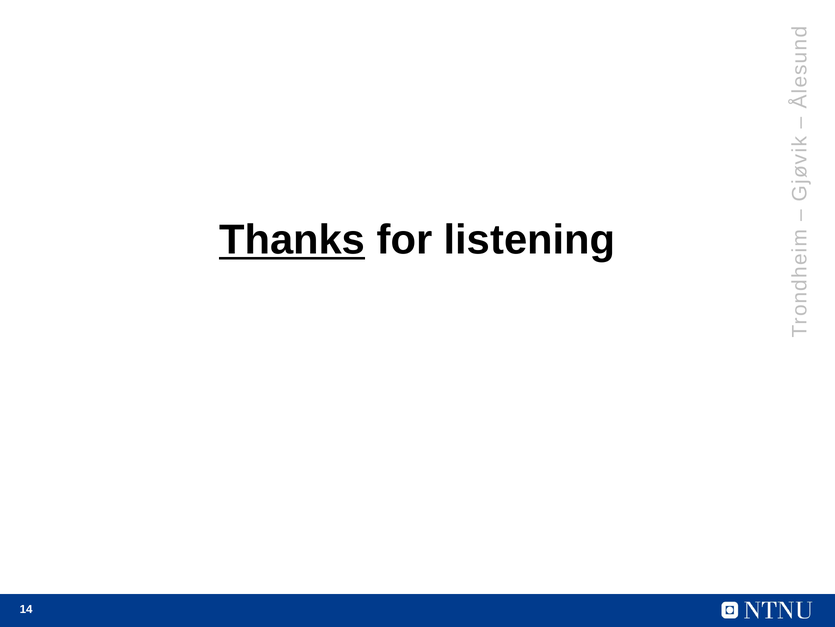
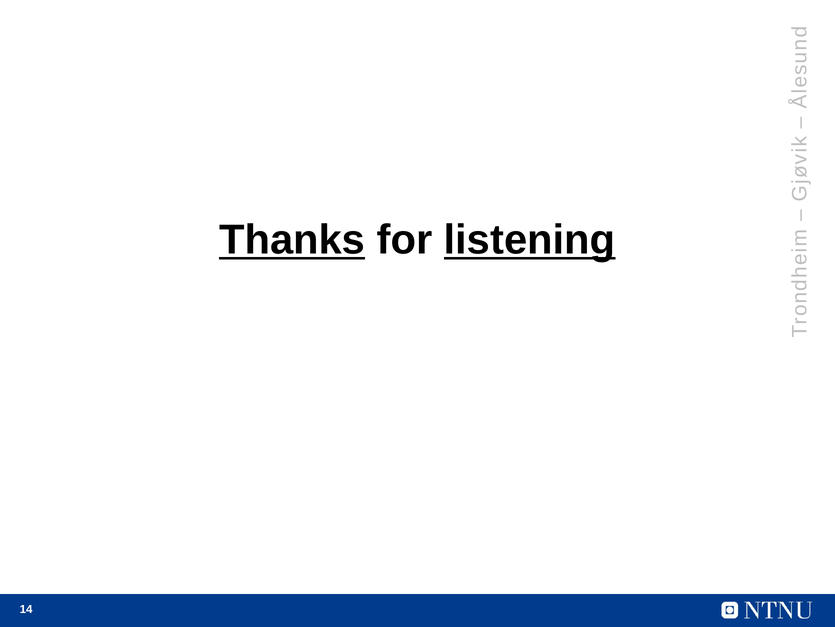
listening underline: none -> present
